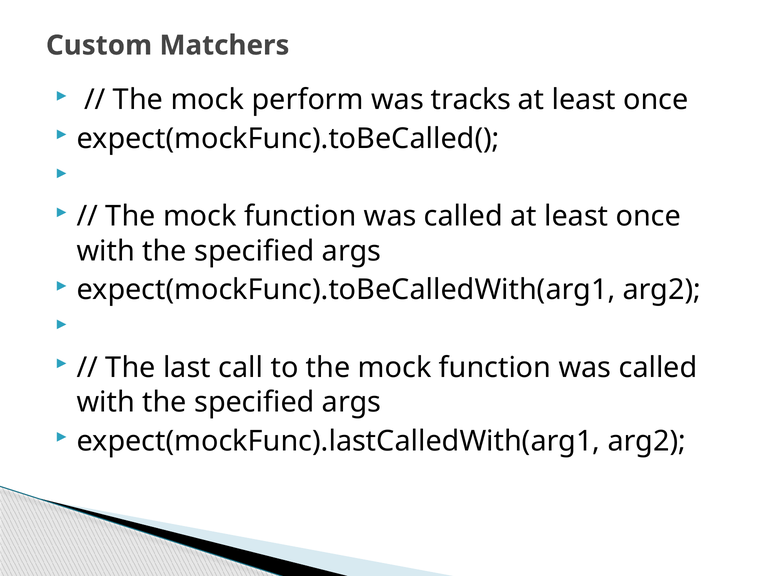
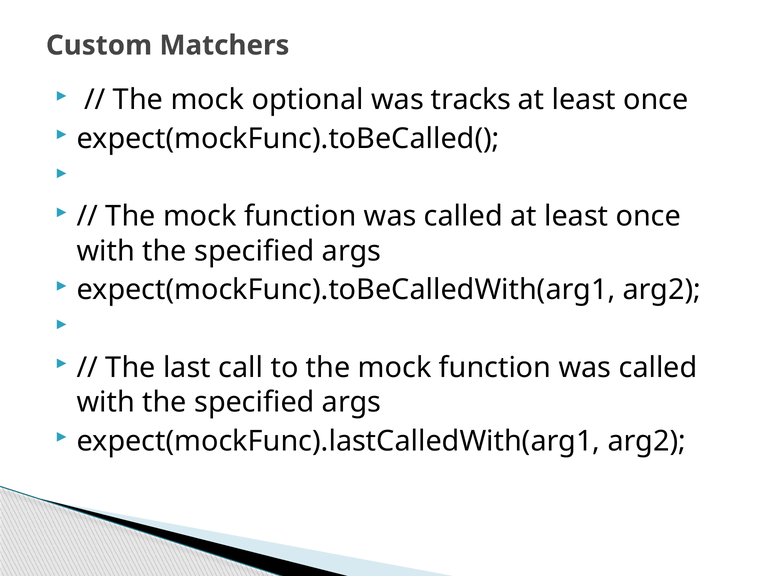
perform: perform -> optional
